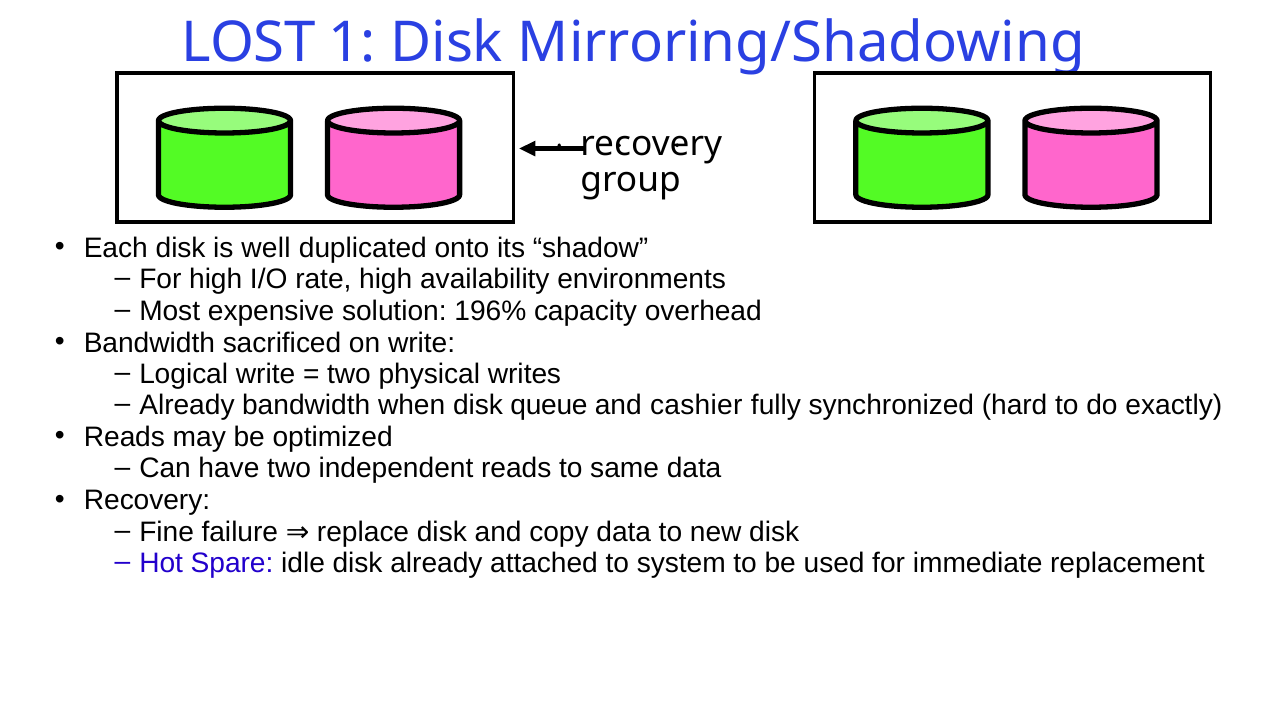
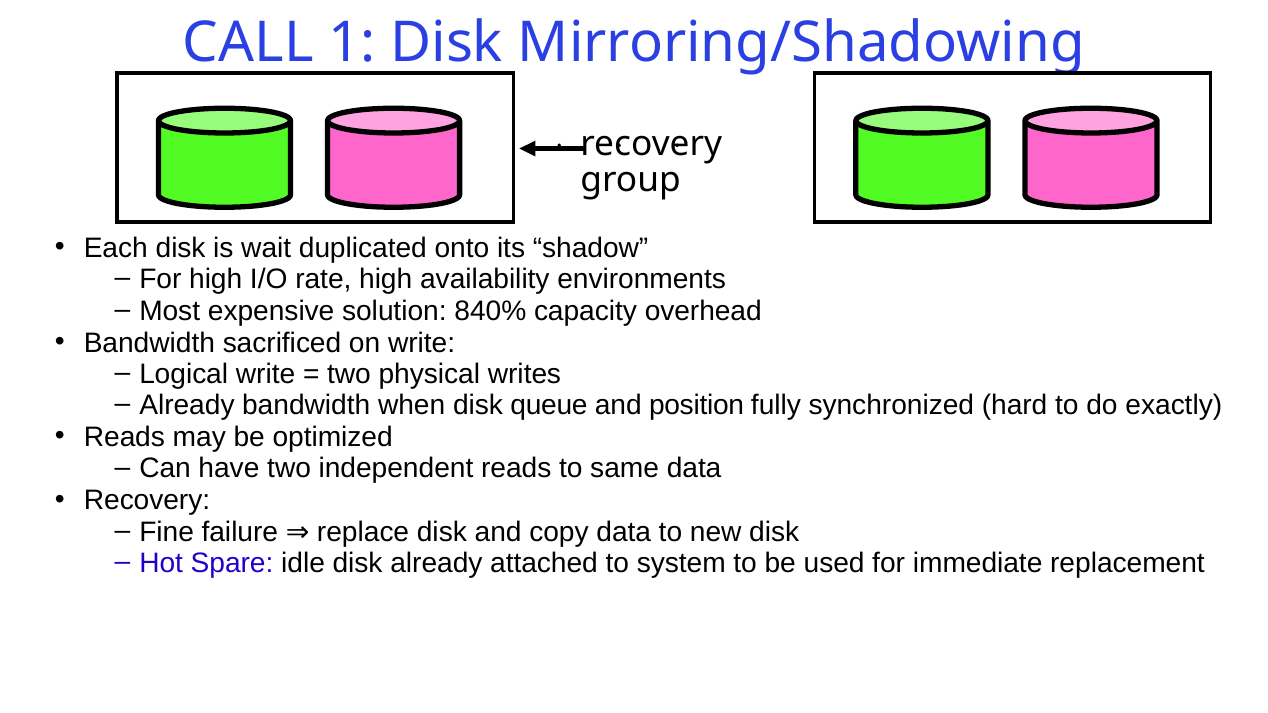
LOST: LOST -> CALL
well: well -> wait
196%: 196% -> 840%
cashier: cashier -> position
